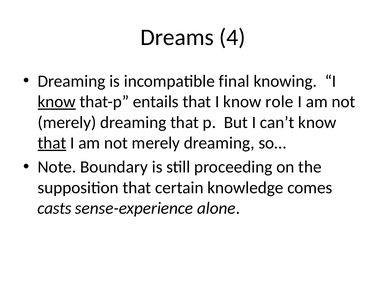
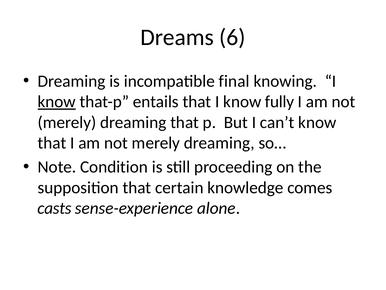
4: 4 -> 6
role: role -> fully
that at (52, 143) underline: present -> none
Boundary: Boundary -> Condition
